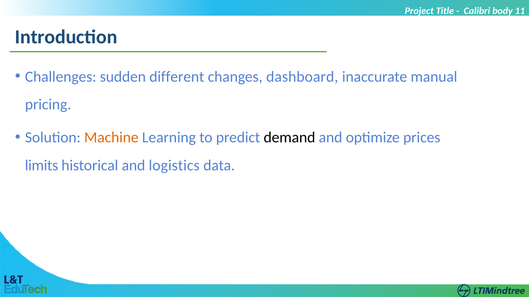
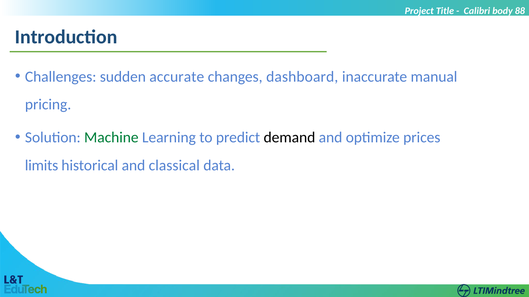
11: 11 -> 88
different: different -> accurate
Machine colour: orange -> green
logistics: logistics -> classical
